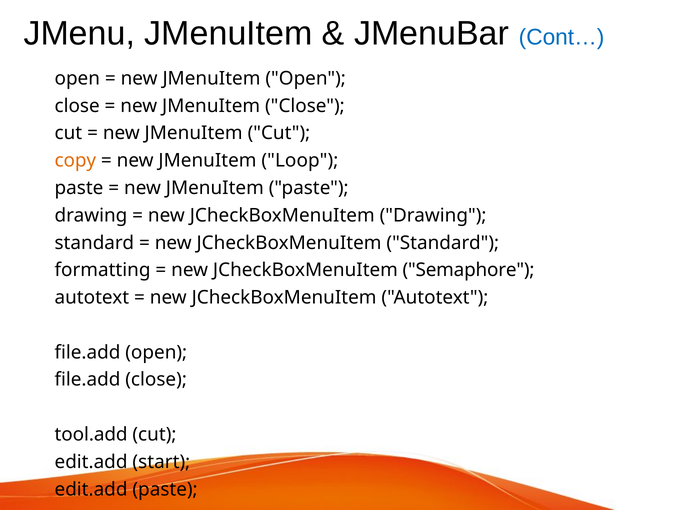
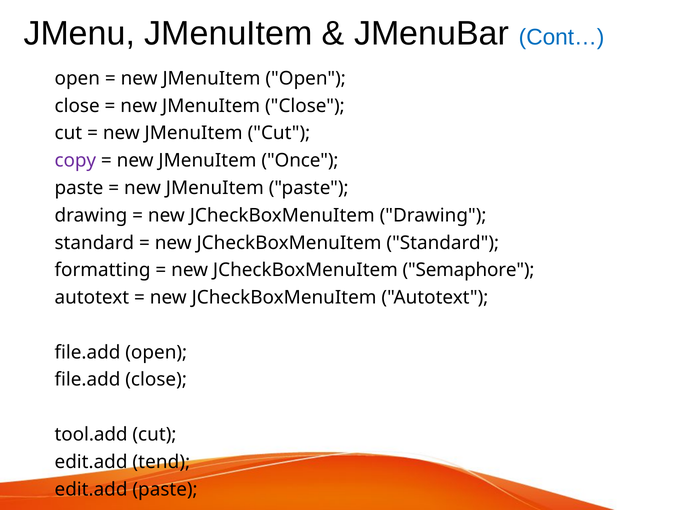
copy colour: orange -> purple
Loop: Loop -> Once
start: start -> tend
